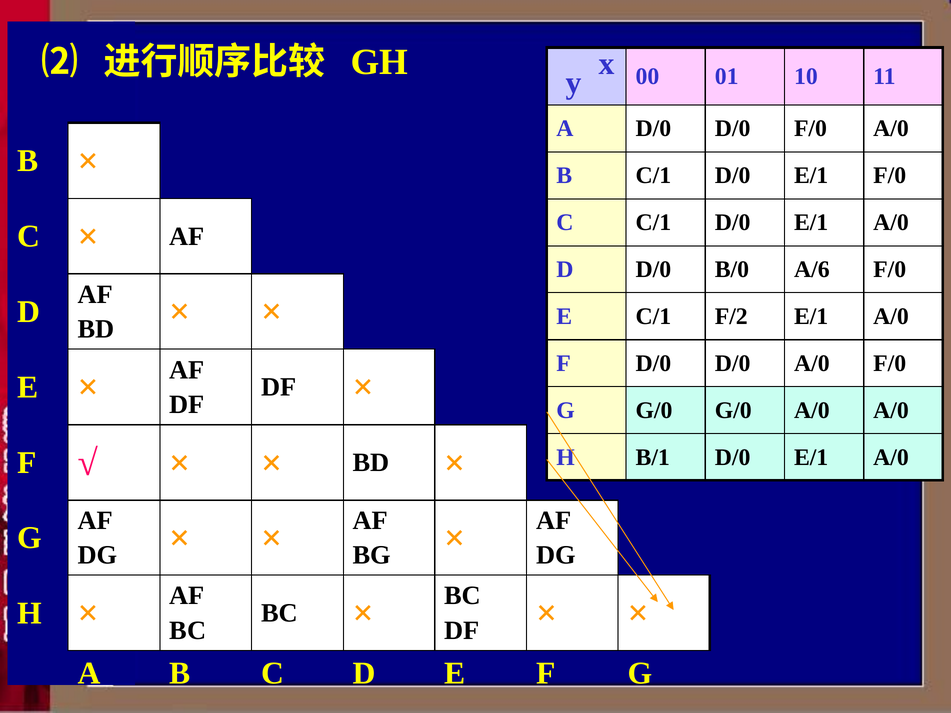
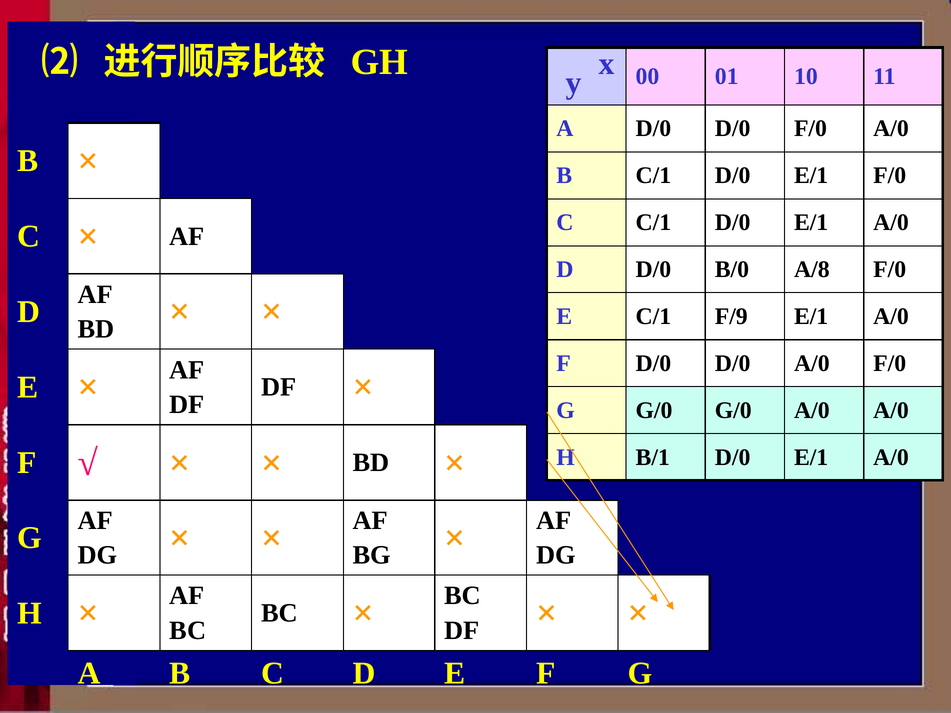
A/6: A/6 -> A/8
F/2: F/2 -> F/9
